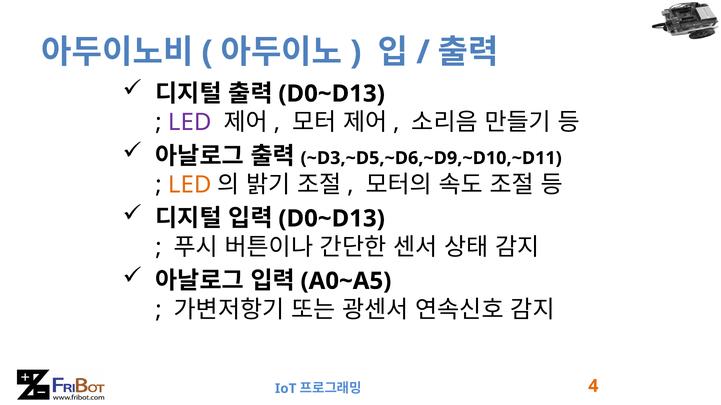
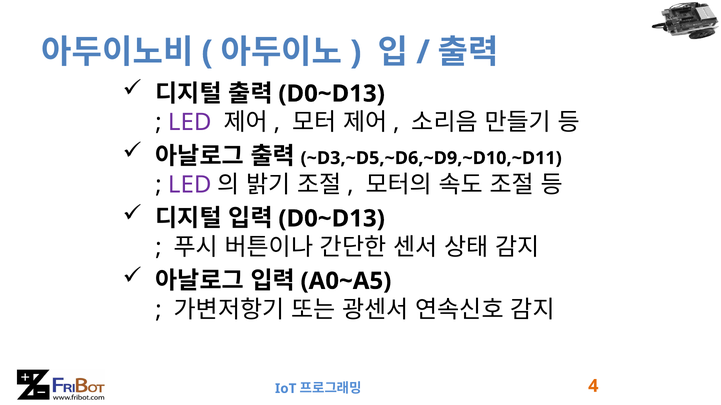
LED at (190, 185) colour: orange -> purple
